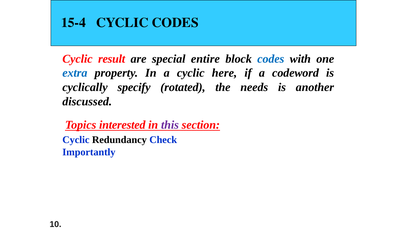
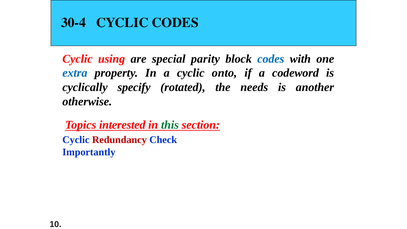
15-4: 15-4 -> 30-4
result: result -> using
entire: entire -> parity
here: here -> onto
discussed: discussed -> otherwise
this colour: purple -> green
Redundancy colour: black -> red
